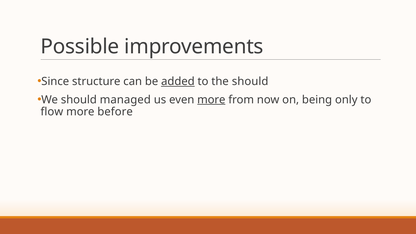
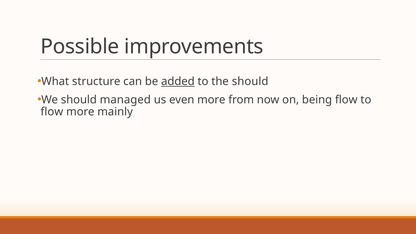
Since: Since -> What
more at (211, 100) underline: present -> none
being only: only -> flow
before: before -> mainly
